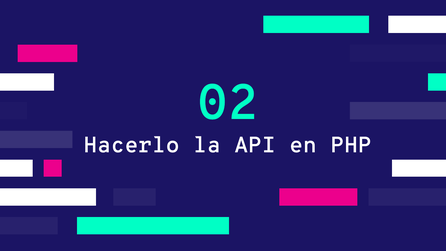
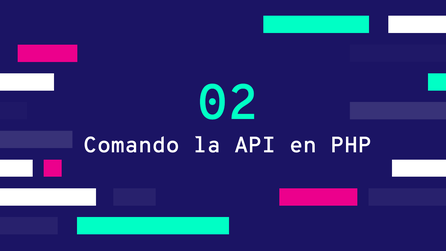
Hacerlo: Hacerlo -> Comando
